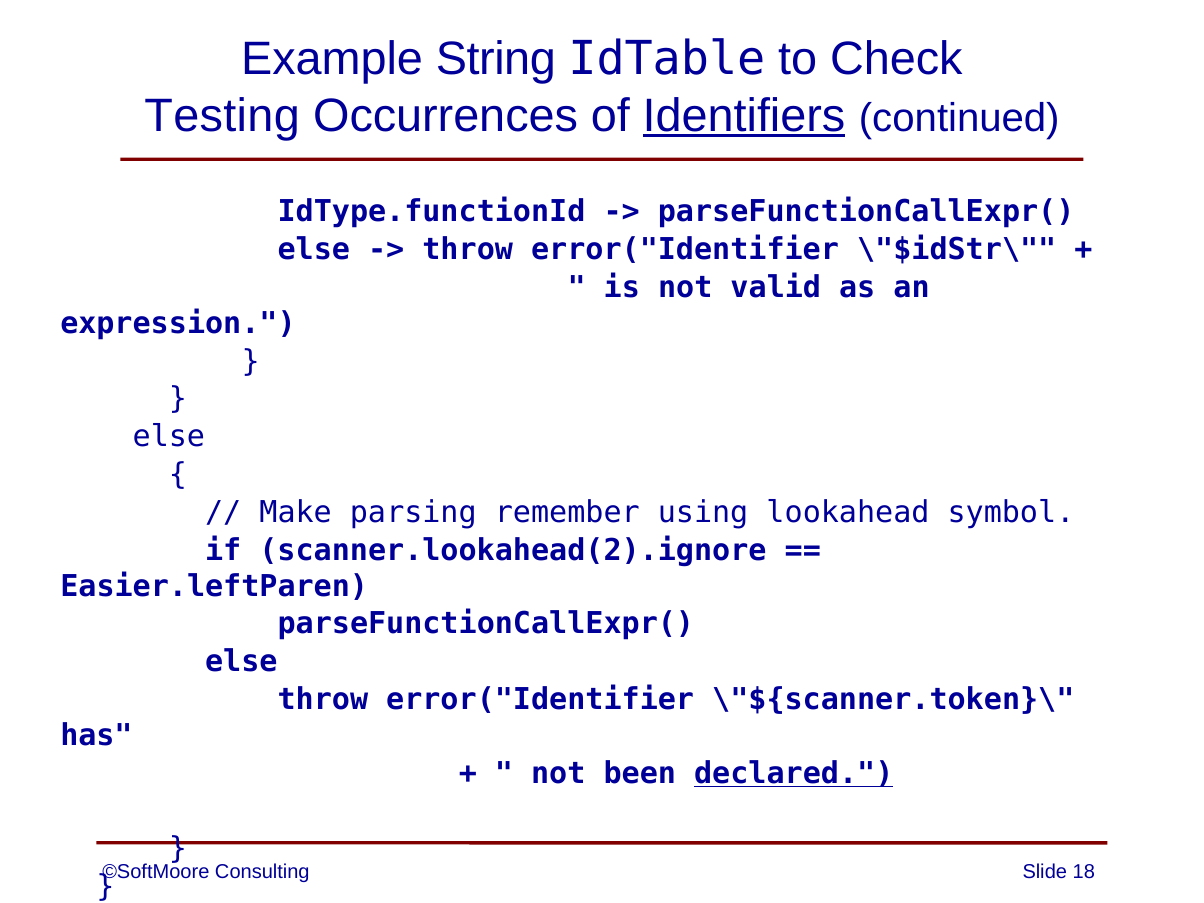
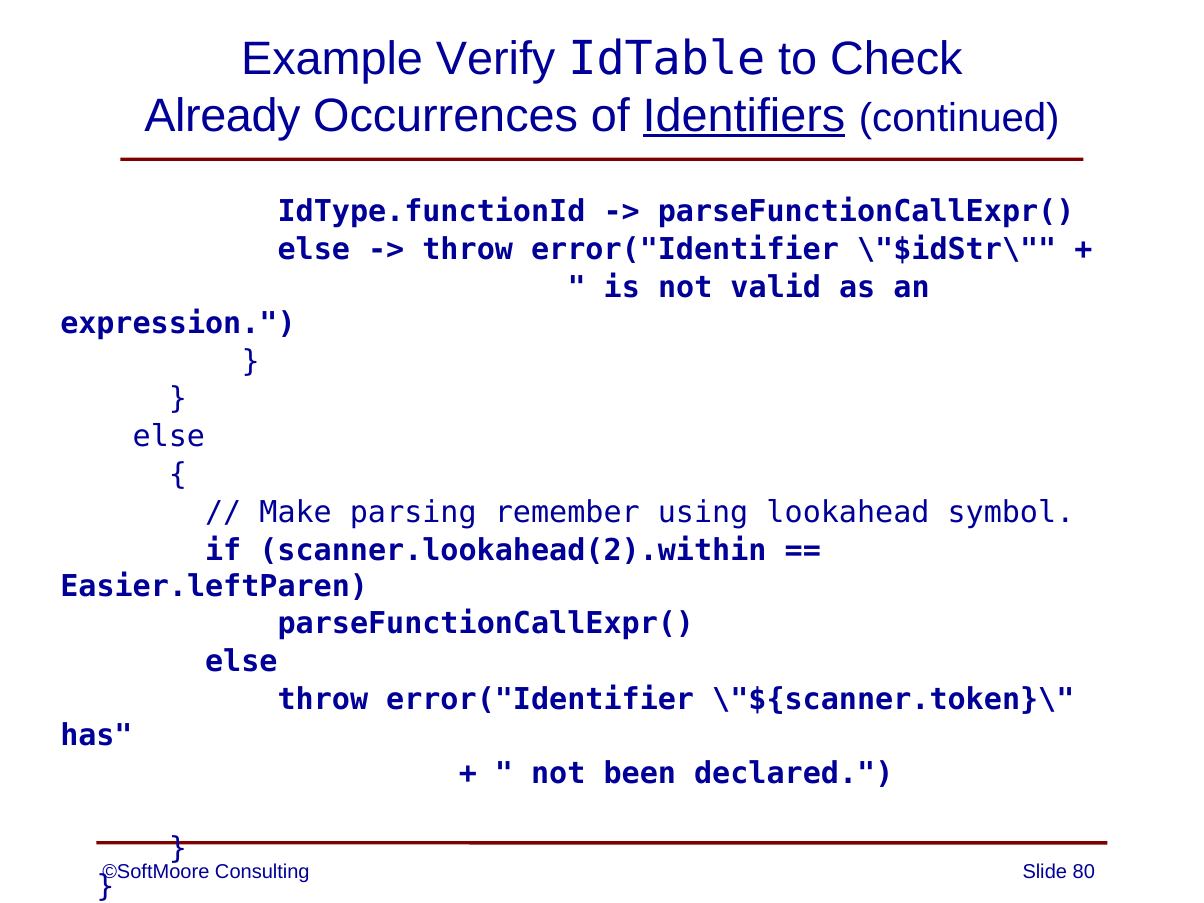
String: String -> Verify
Testing: Testing -> Already
scanner.lookahead(2).ignore: scanner.lookahead(2).ignore -> scanner.lookahead(2).within
declared underline: present -> none
18: 18 -> 80
